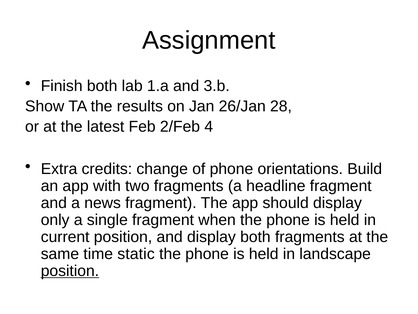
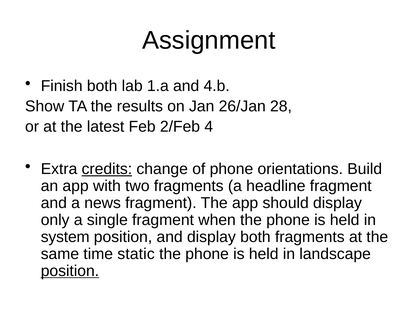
3.b: 3.b -> 4.b
credits underline: none -> present
current: current -> system
